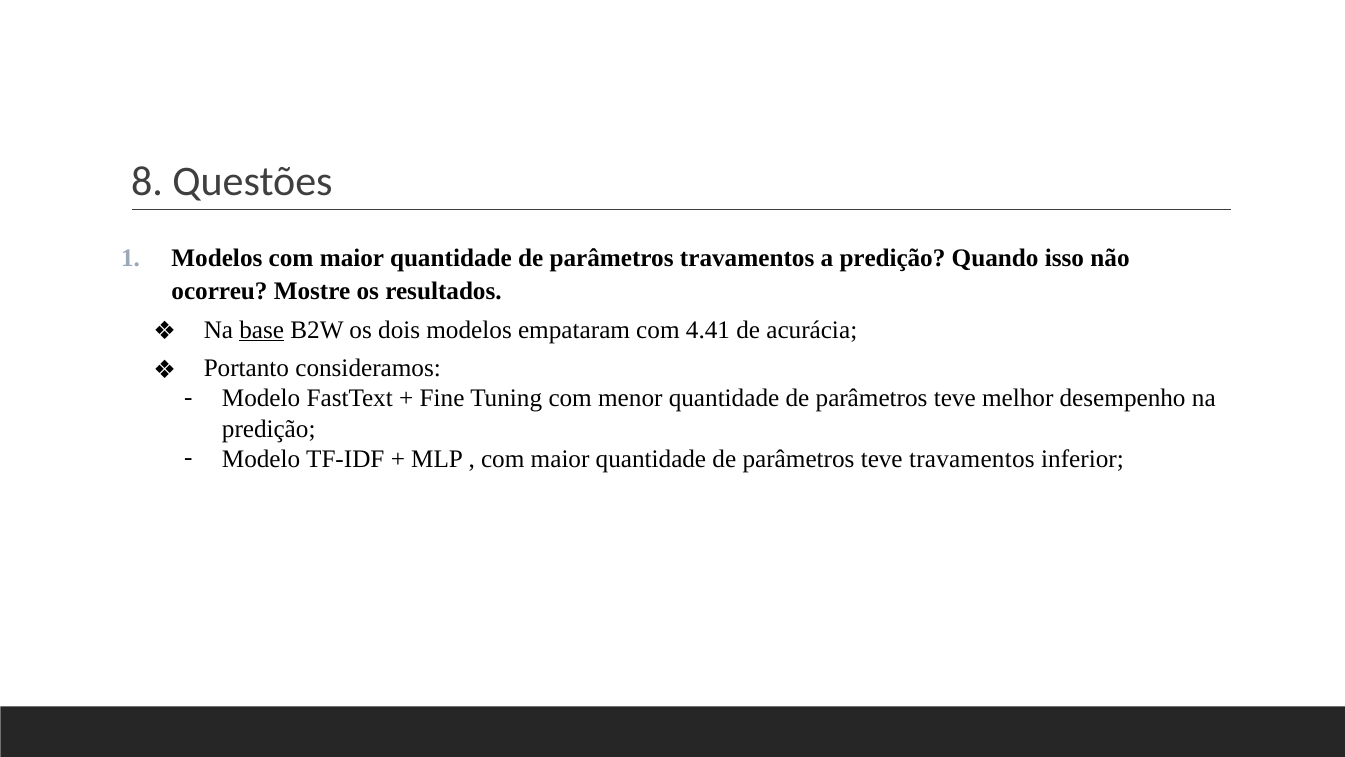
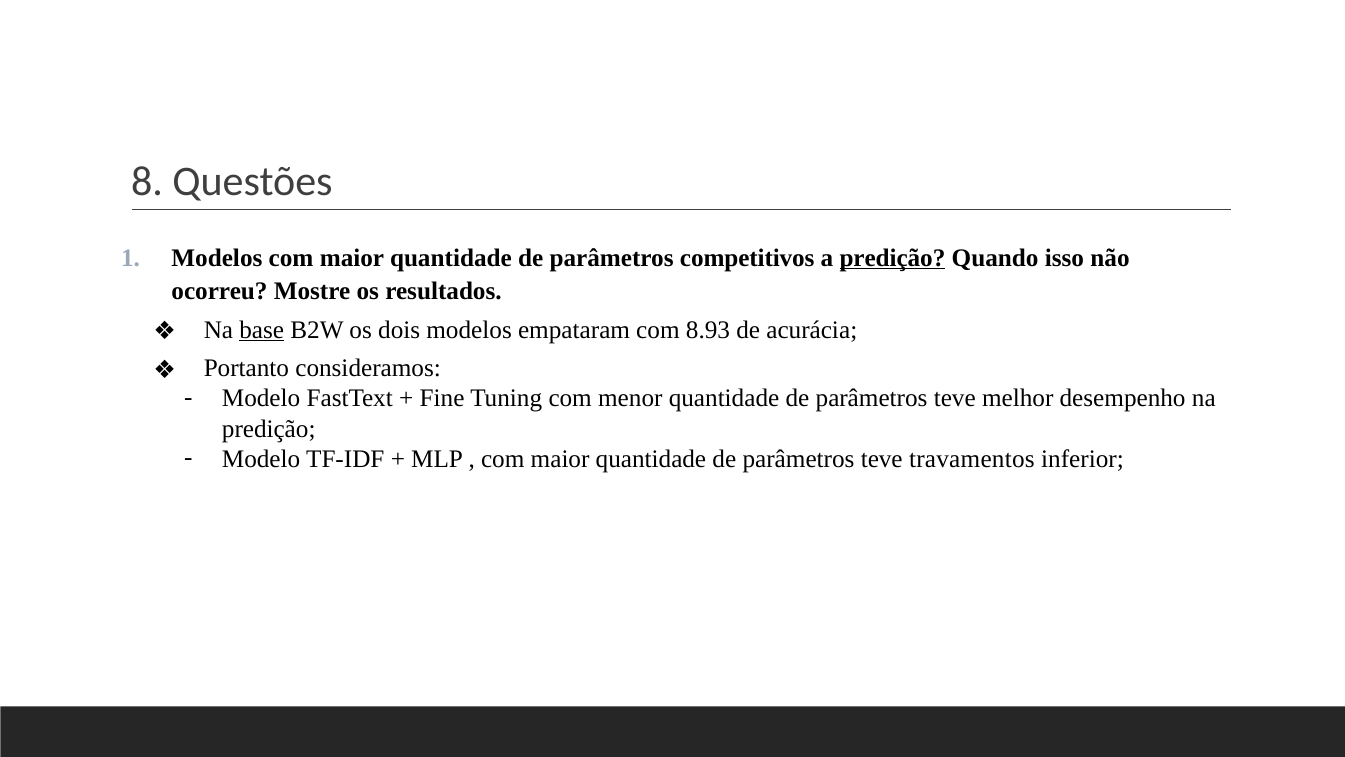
parâmetros travamentos: travamentos -> competitivos
predição at (892, 258) underline: none -> present
4.41: 4.41 -> 8.93
